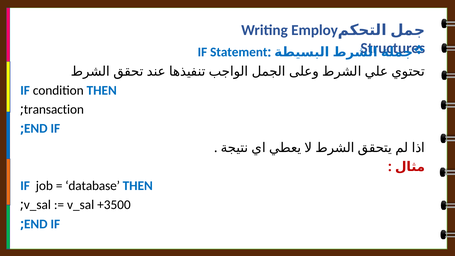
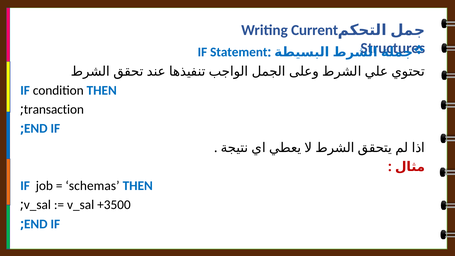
Employ: Employ -> Current
database: database -> schemas
